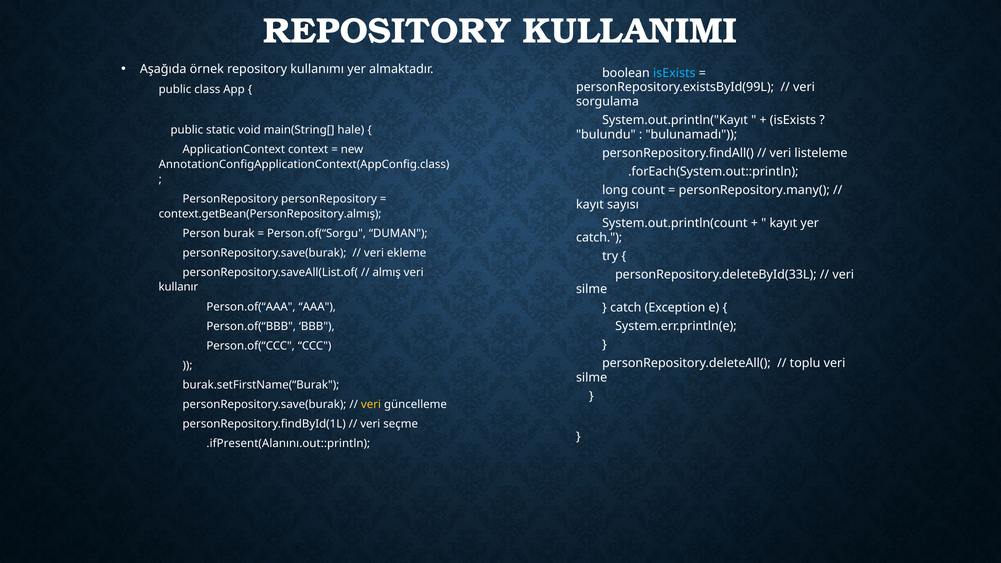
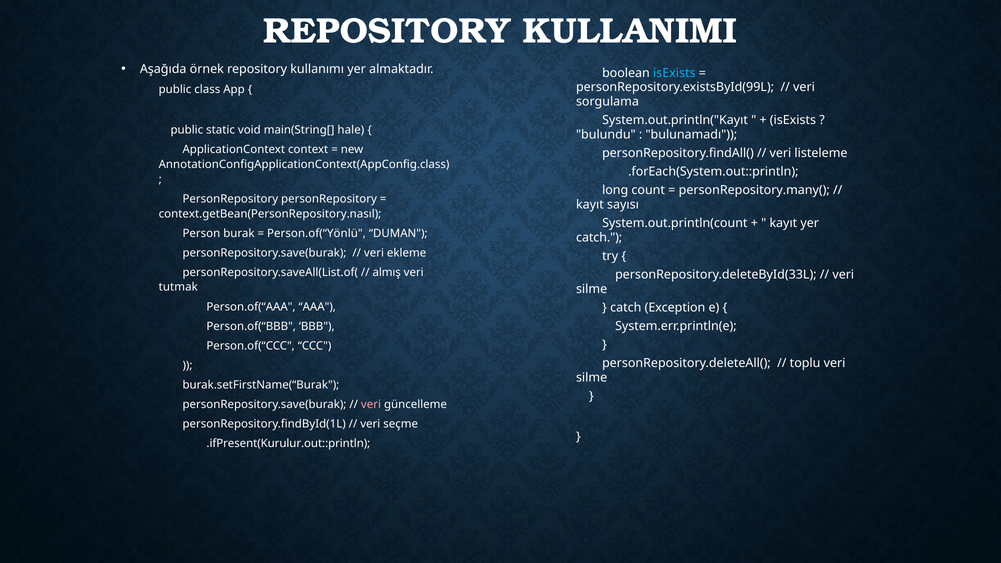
context.getBean(PersonRepository.almış: context.getBean(PersonRepository.almış -> context.getBean(PersonRepository.nasıl
Person.of(“Sorgu: Person.of(“Sorgu -> Person.of(“Yönlü
kullanır: kullanır -> tutmak
veri at (371, 404) colour: yellow -> pink
.ifPresent(Alanını.out::println: .ifPresent(Alanını.out::println -> .ifPresent(Kurulur.out::println
